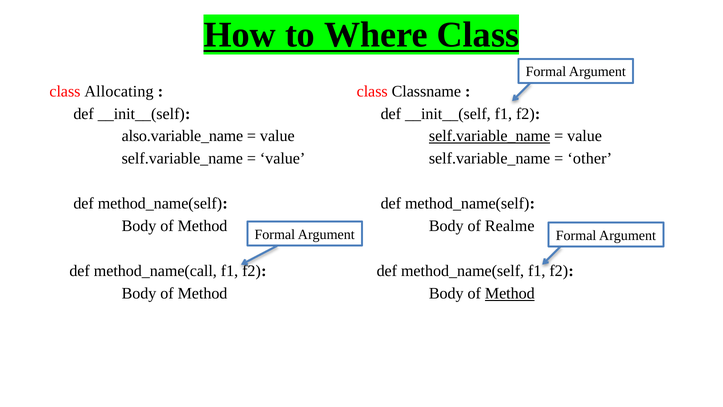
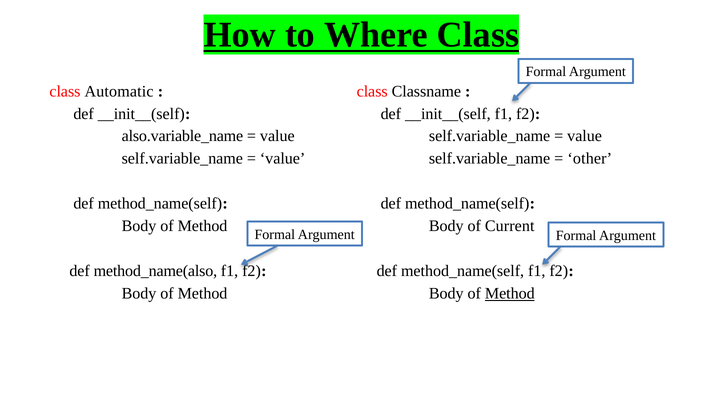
Allocating: Allocating -> Automatic
self.variable_name at (490, 136) underline: present -> none
Realme: Realme -> Current
method_name(call: method_name(call -> method_name(also
